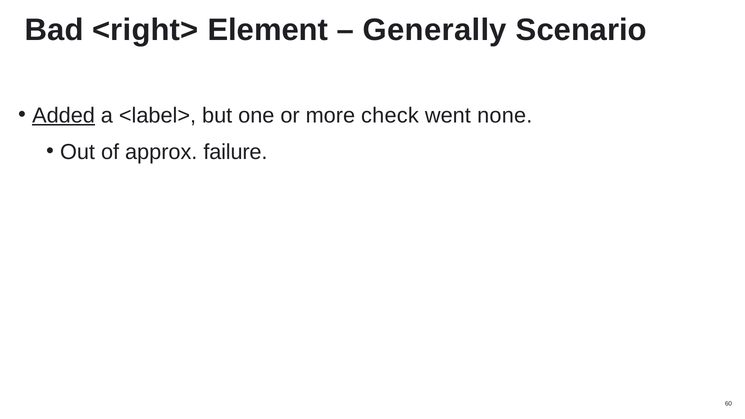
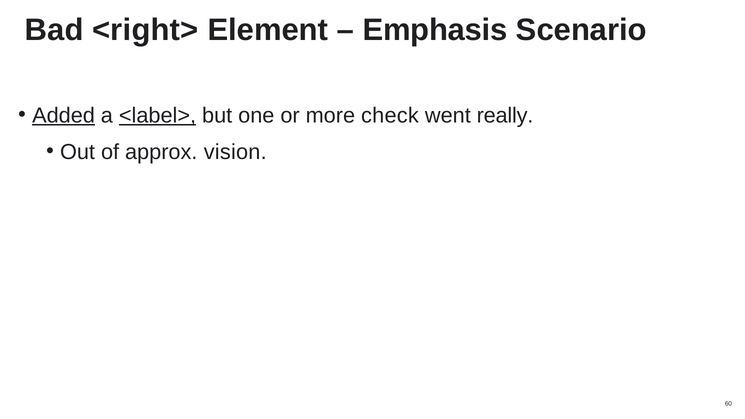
Generally: Generally -> Emphasis
<label> underline: none -> present
none: none -> really
failure: failure -> vision
